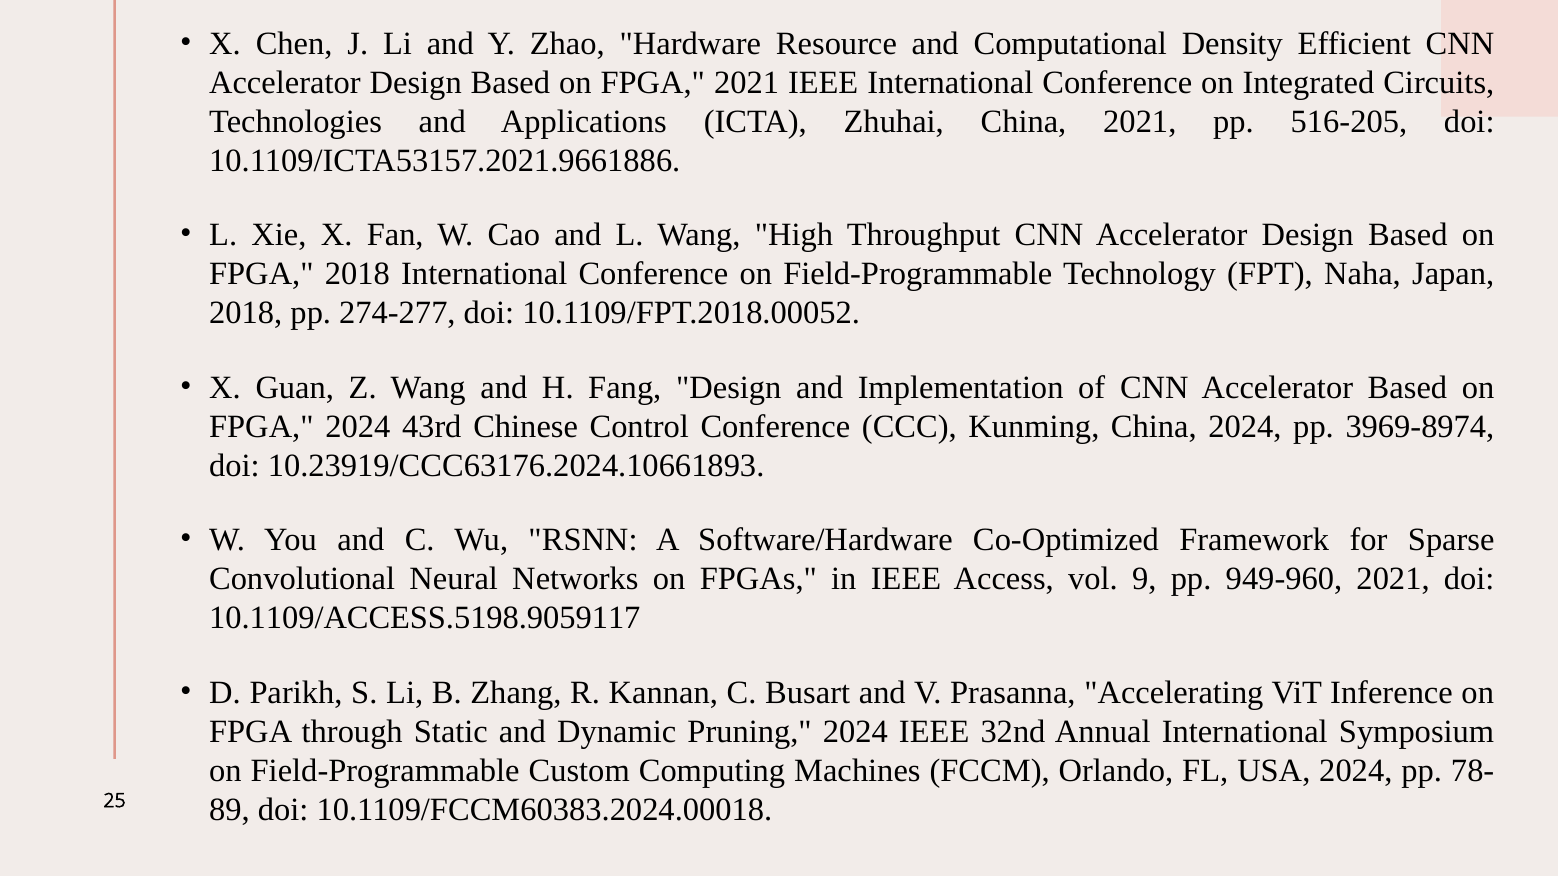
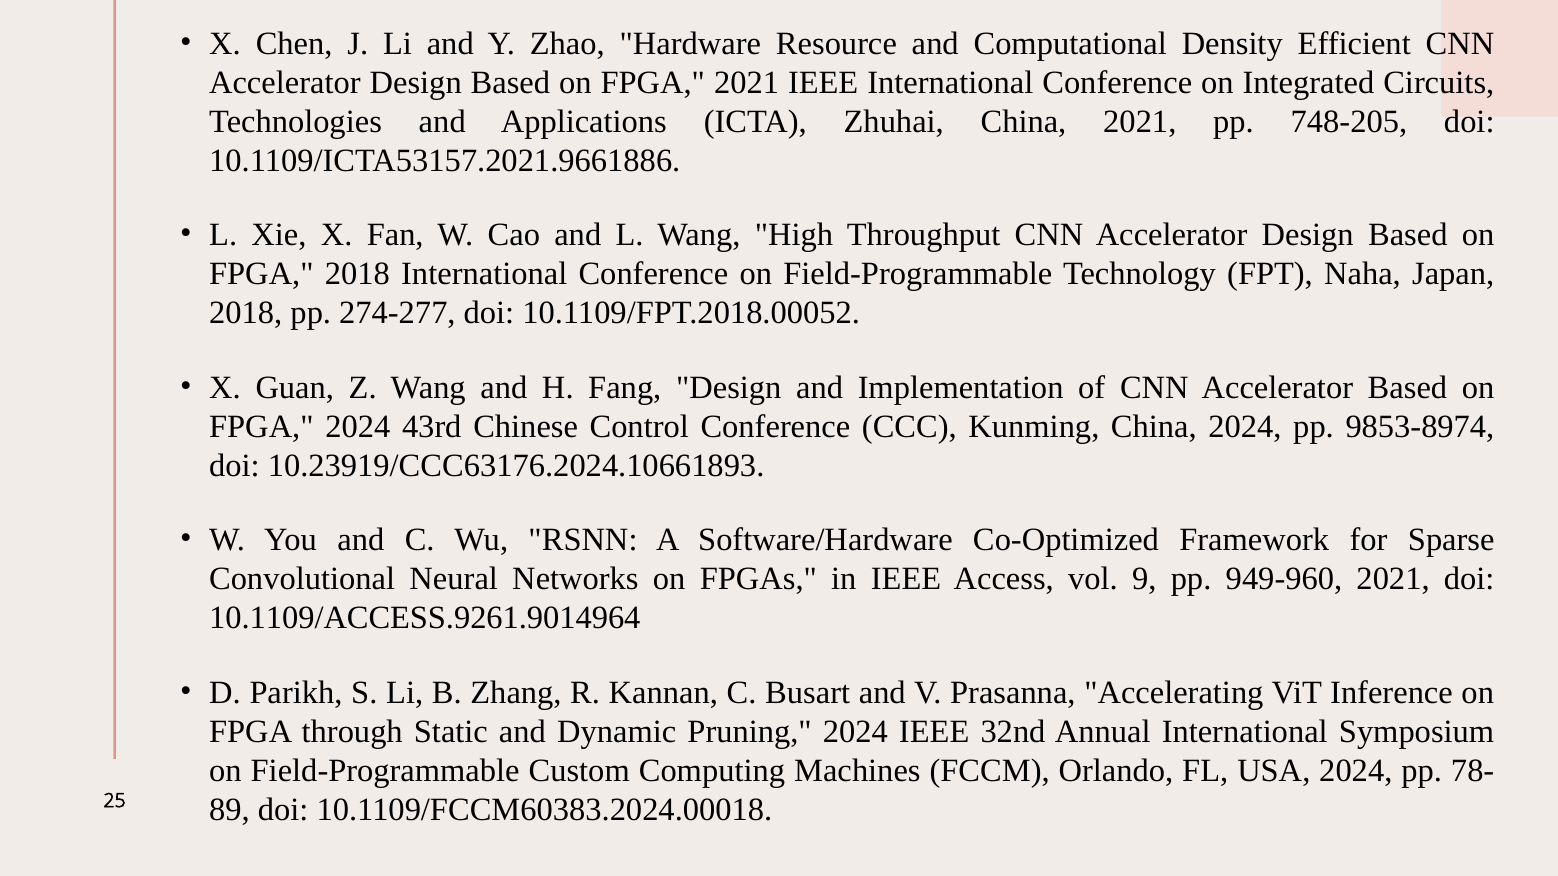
516-205: 516-205 -> 748-205
3969-8974: 3969-8974 -> 9853-8974
10.1109/ACCESS.5198.9059117: 10.1109/ACCESS.5198.9059117 -> 10.1109/ACCESS.9261.9014964
